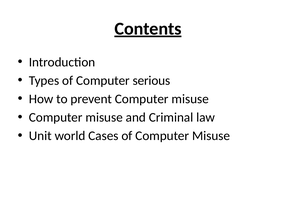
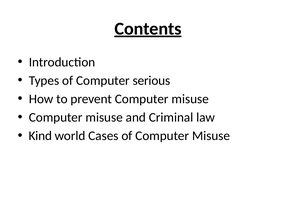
Unit: Unit -> Kind
